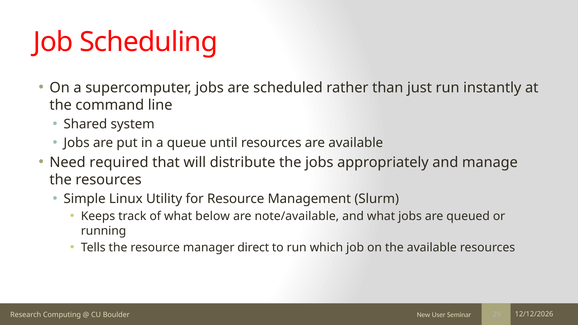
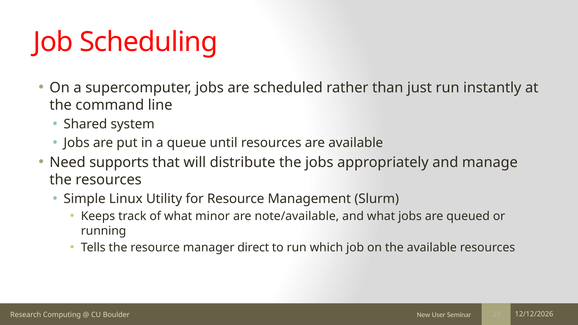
required: required -> supports
below: below -> minor
